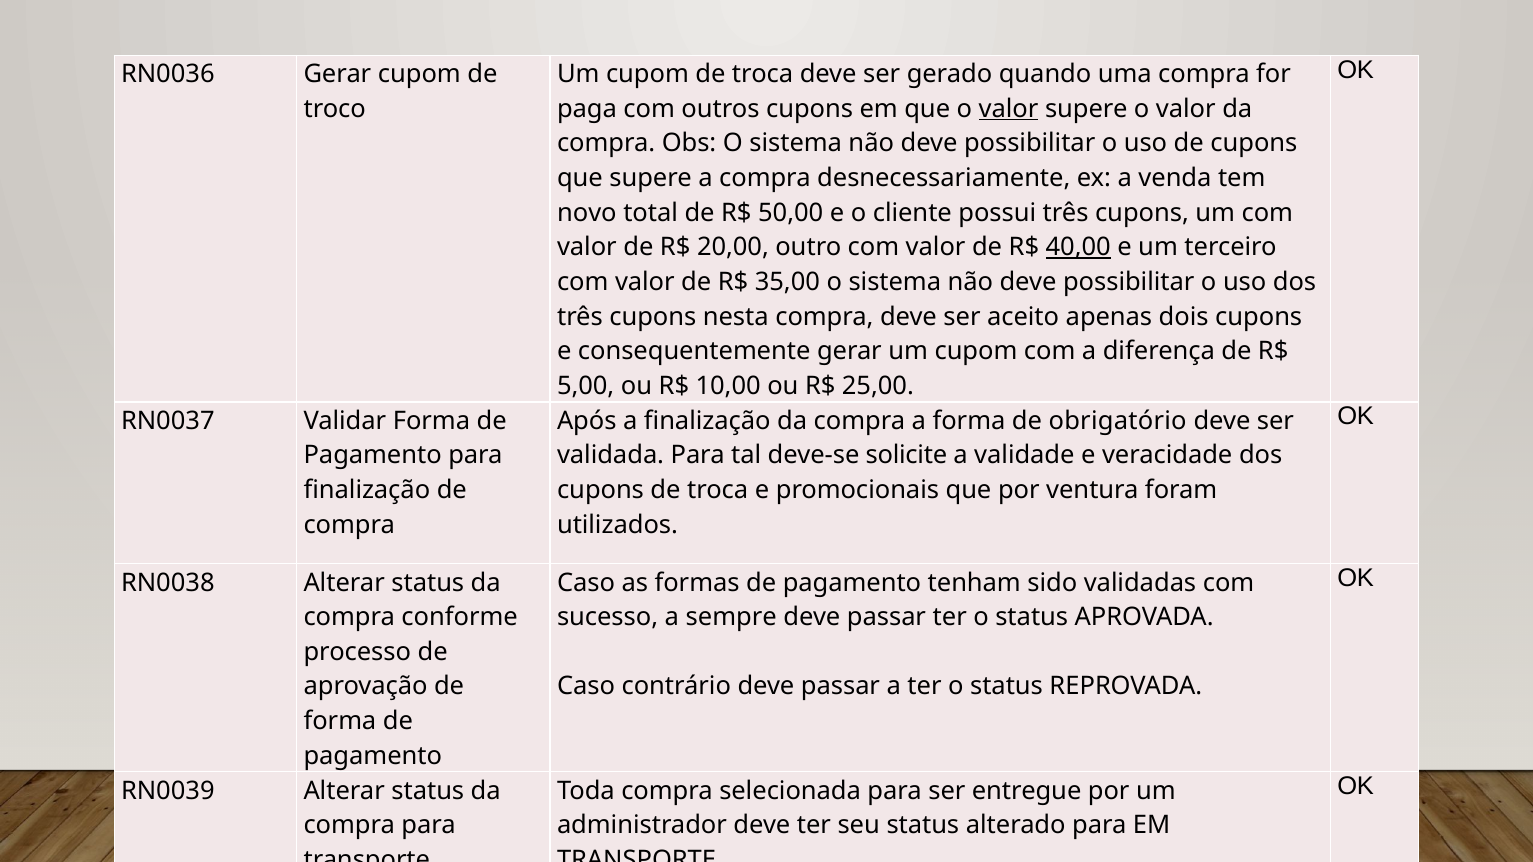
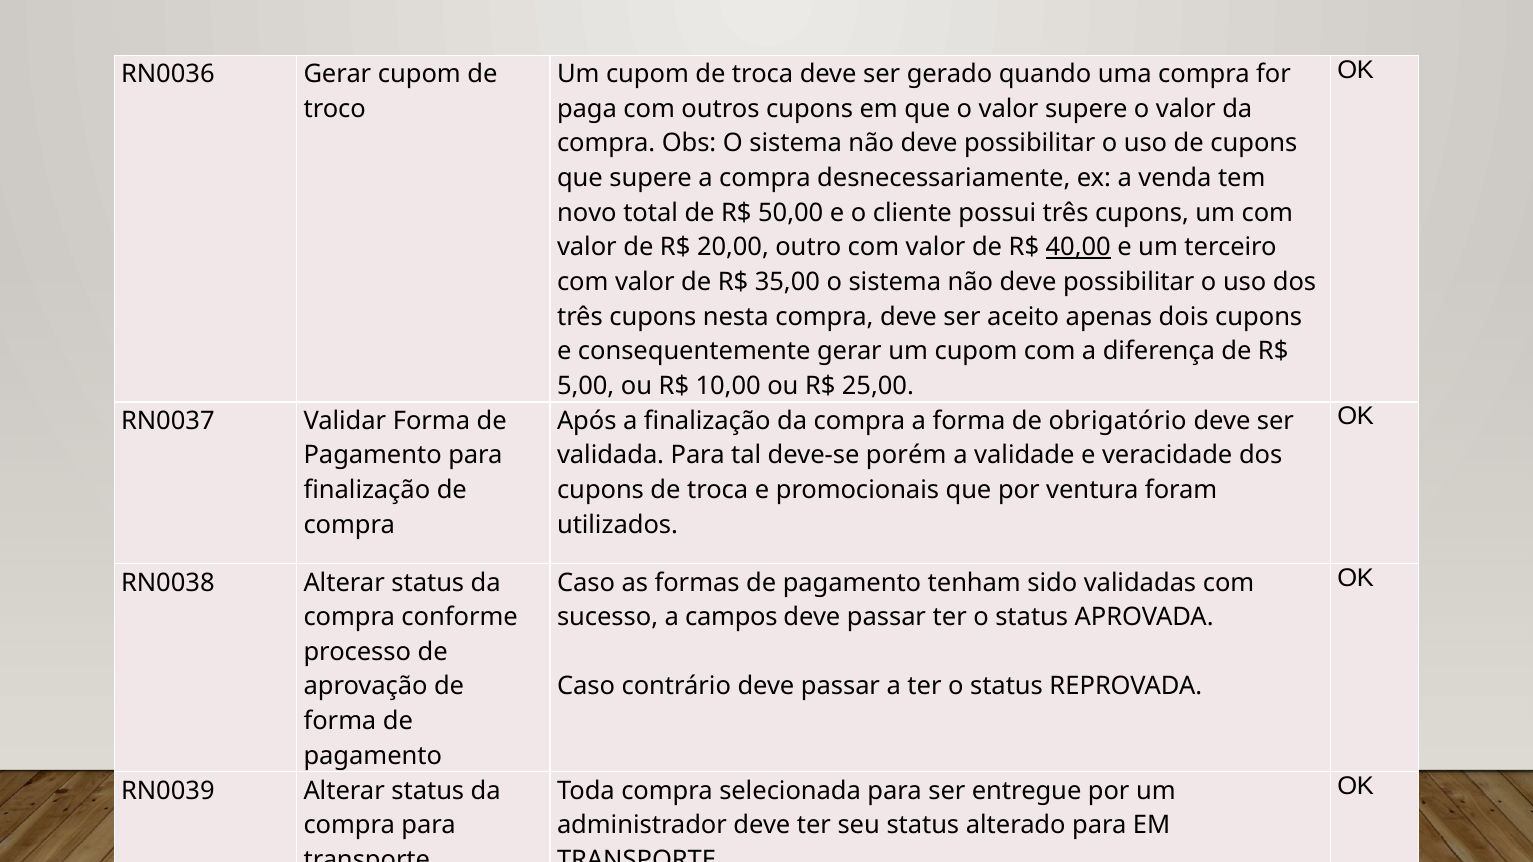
valor at (1009, 109) underline: present -> none
solicite: solicite -> porém
sempre: sempre -> campos
